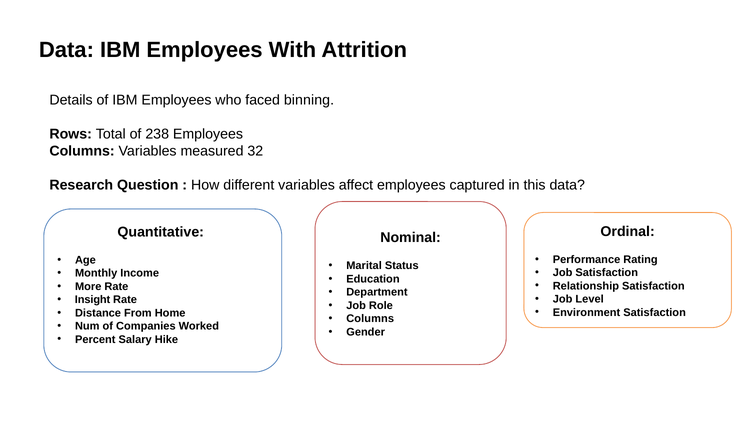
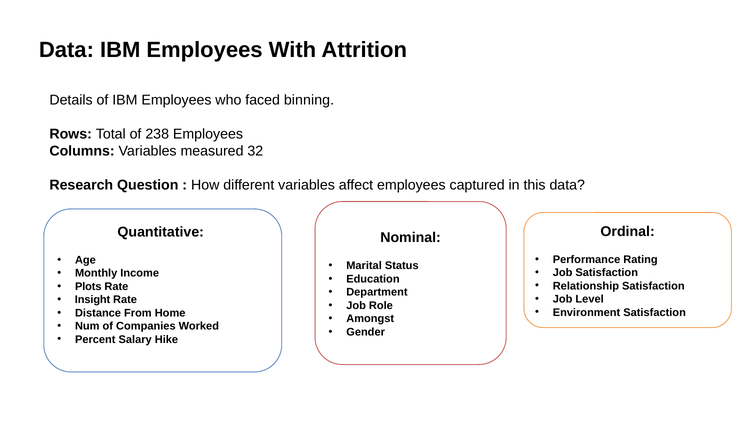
More: More -> Plots
Columns at (370, 319): Columns -> Amongst
